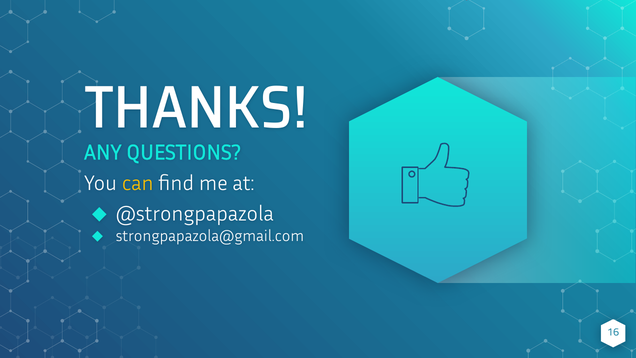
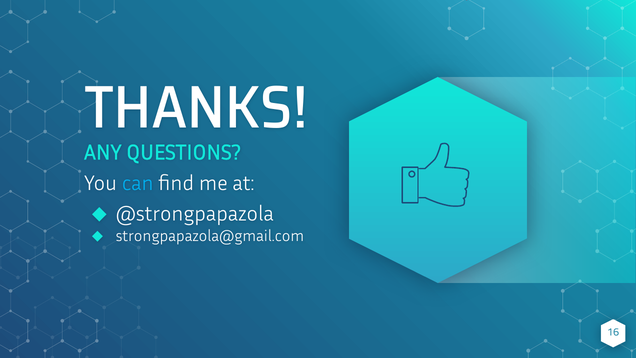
can colour: yellow -> light blue
